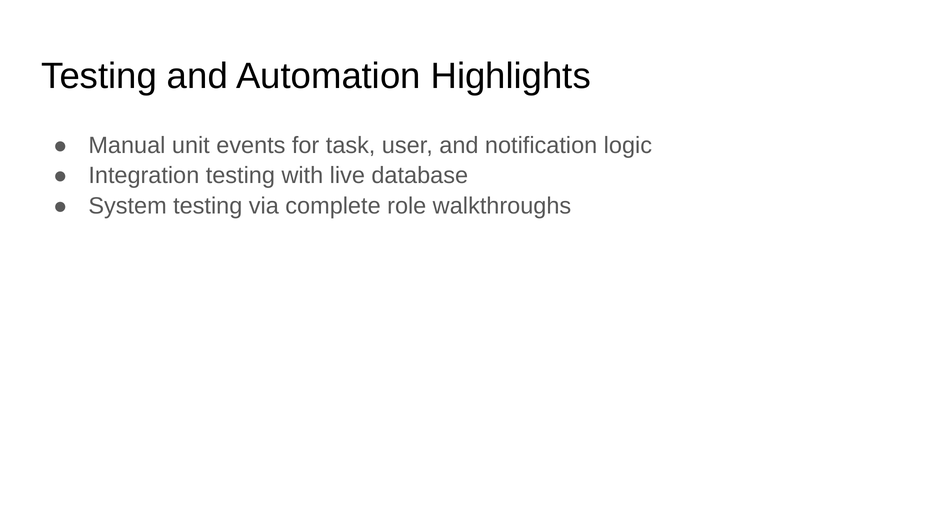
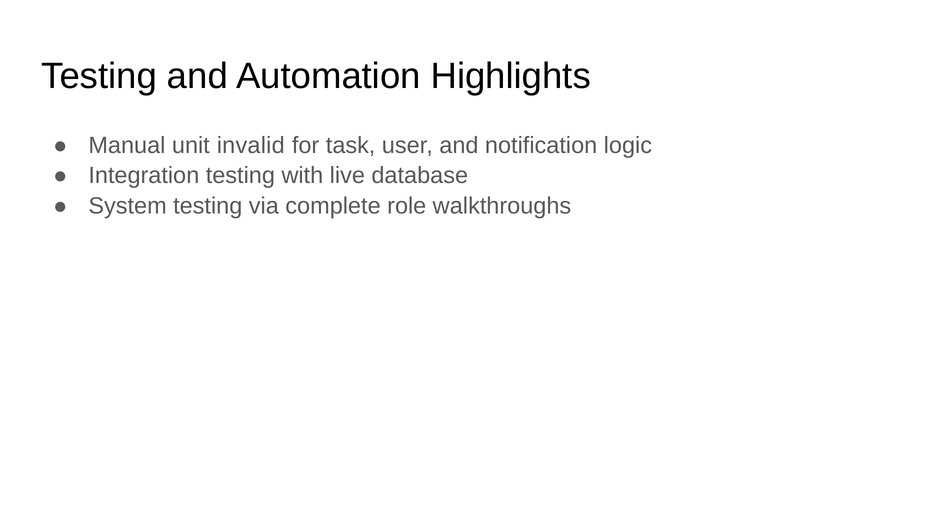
events: events -> invalid
